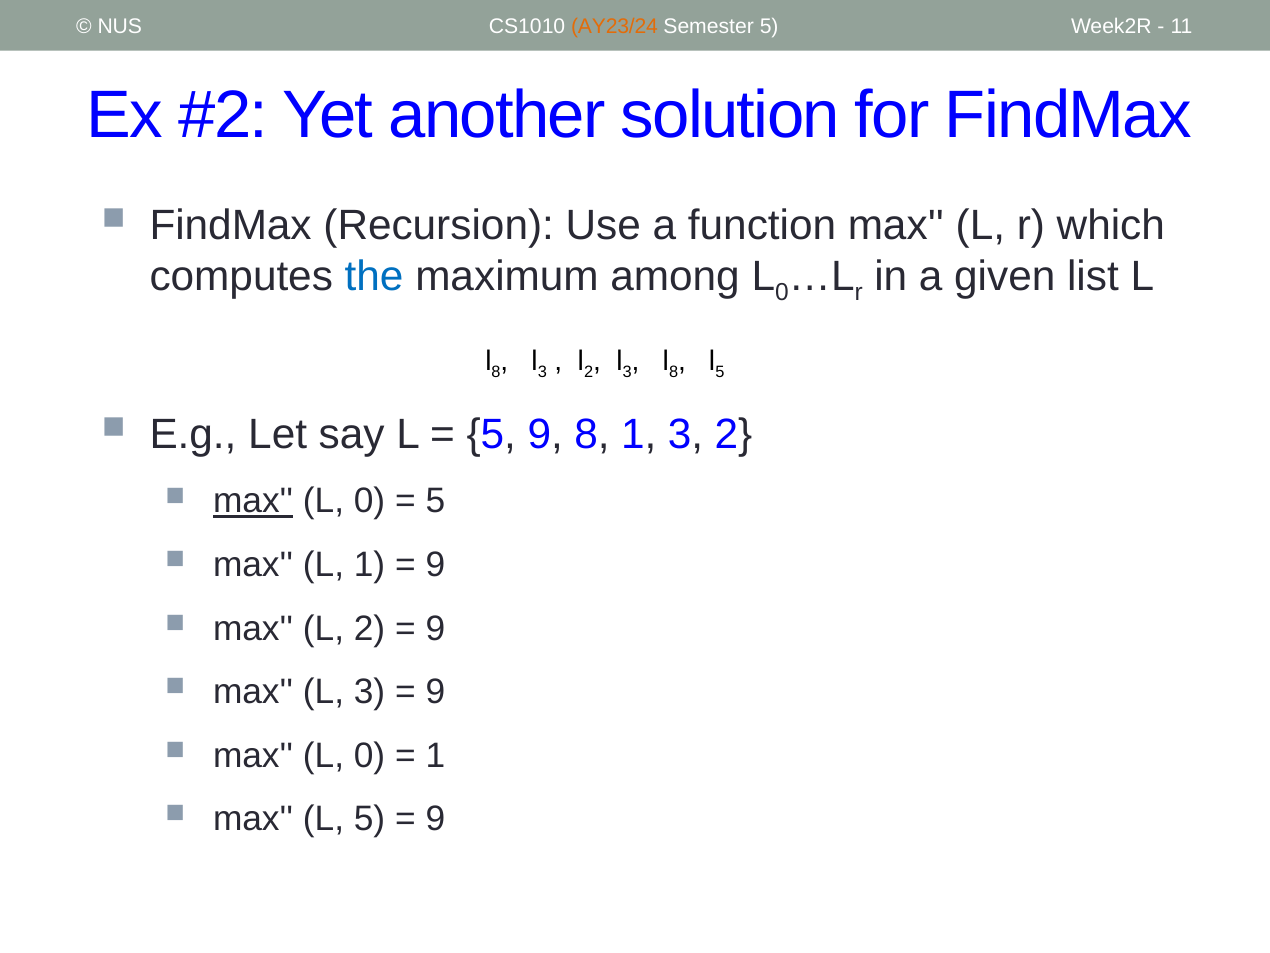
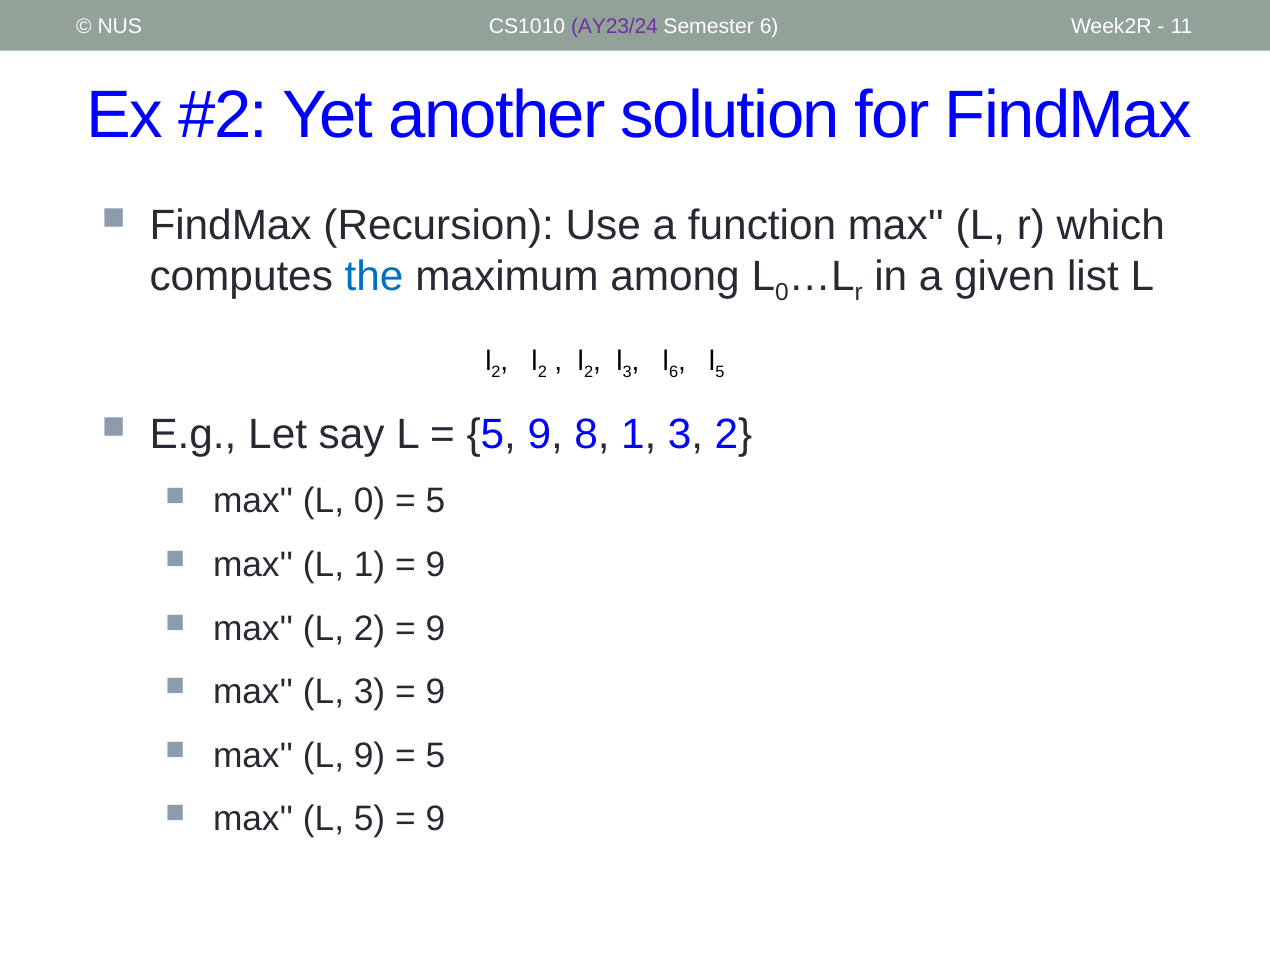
AY23/24 colour: orange -> purple
Semester 5: 5 -> 6
8 at (496, 372): 8 -> 2
3 at (542, 372): 3 -> 2
8 at (674, 372): 8 -> 6
max at (253, 501) underline: present -> none
0 at (370, 755): 0 -> 9
1 at (435, 755): 1 -> 5
